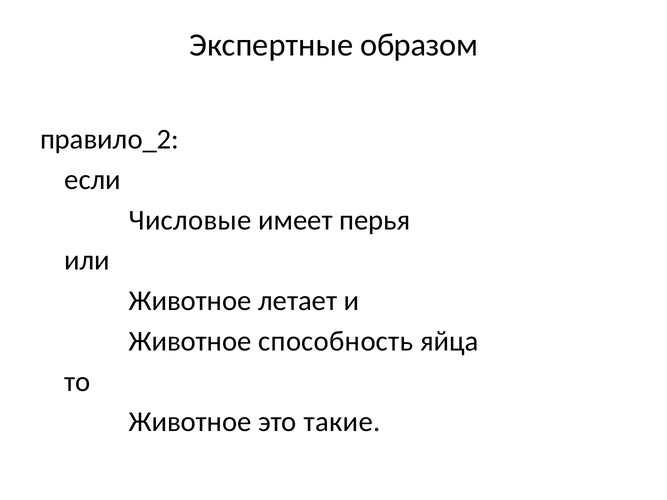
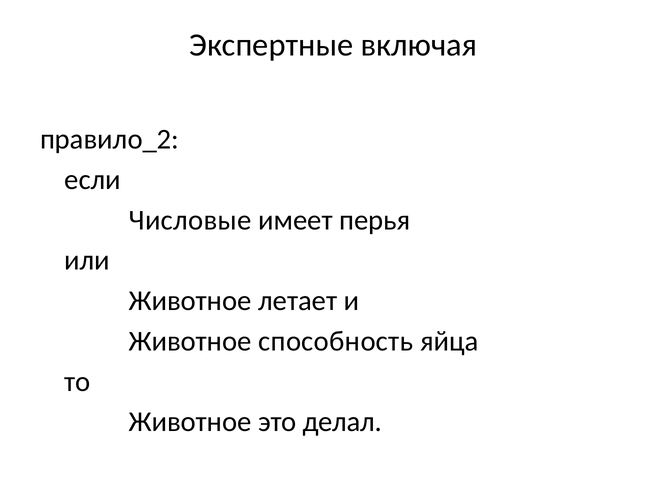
образом: образом -> включая
такие: такие -> делал
